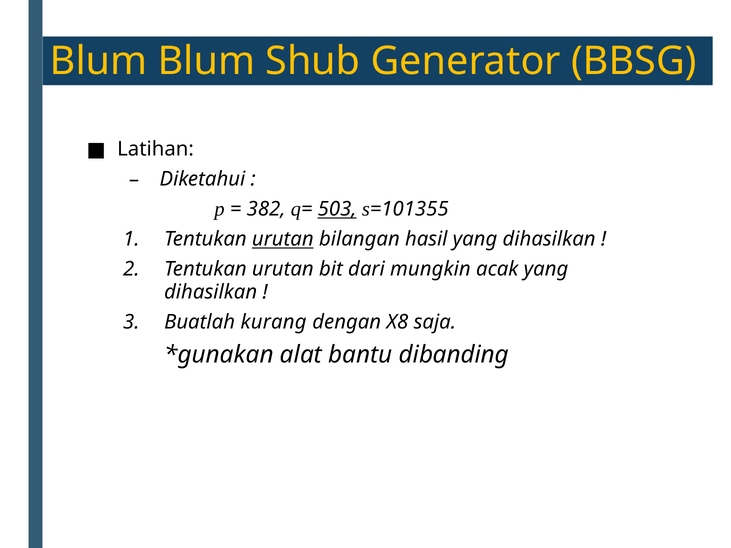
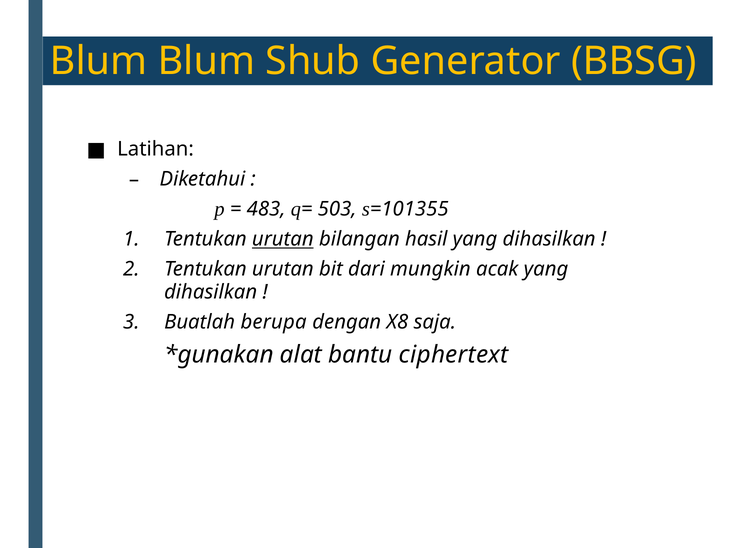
382: 382 -> 483
503 underline: present -> none
kurang: kurang -> berupa
dibanding: dibanding -> ciphertext
